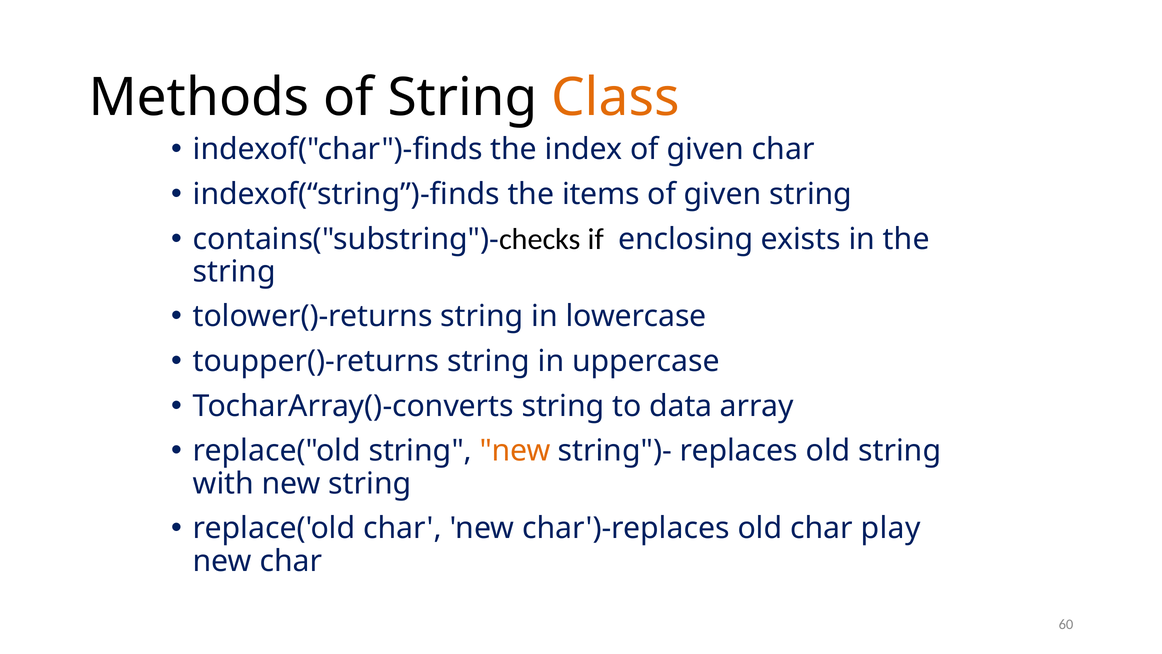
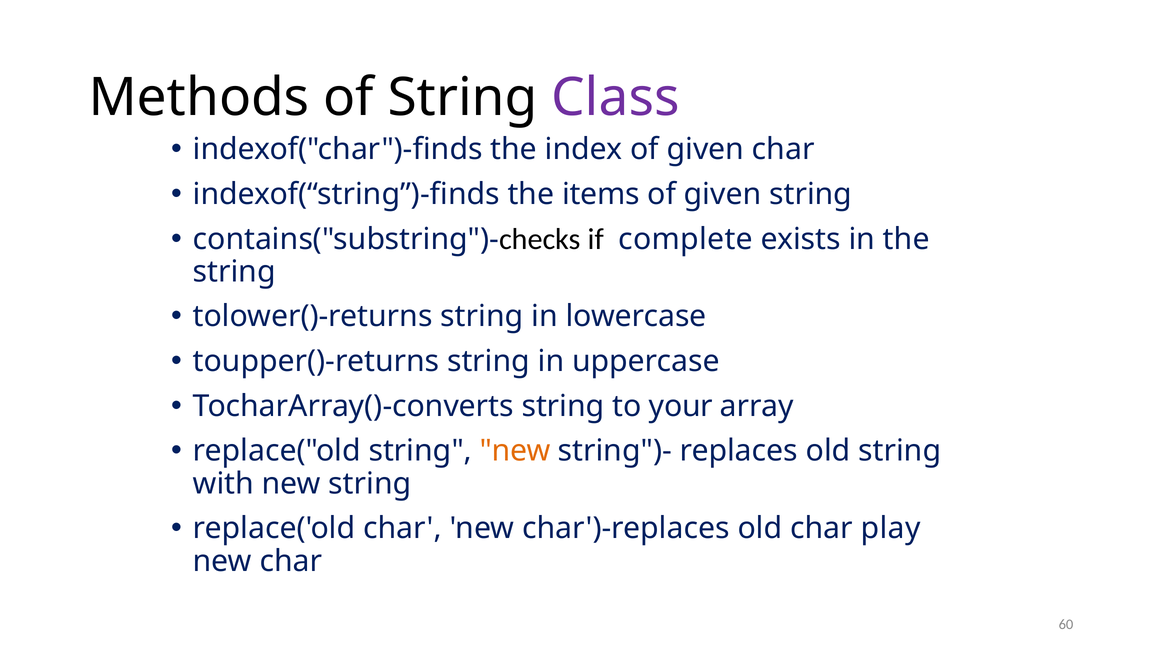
Class colour: orange -> purple
enclosing: enclosing -> complete
data: data -> your
